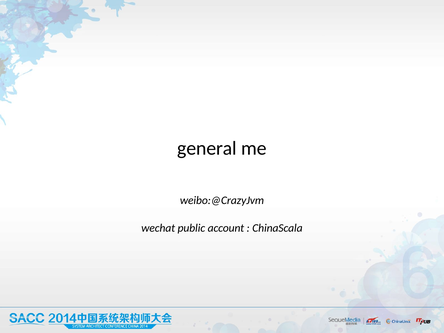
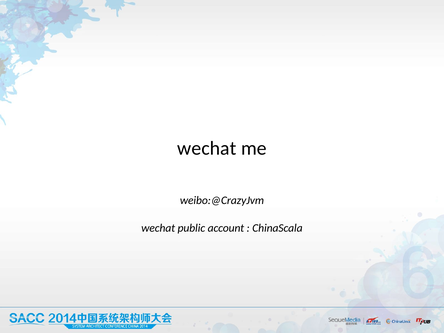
general at (207, 148): general -> wechat
